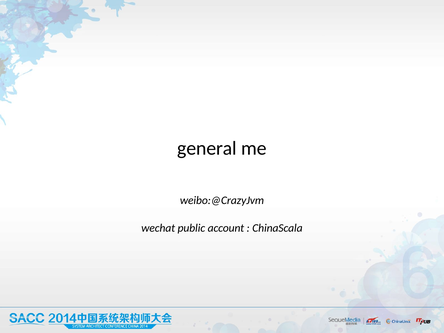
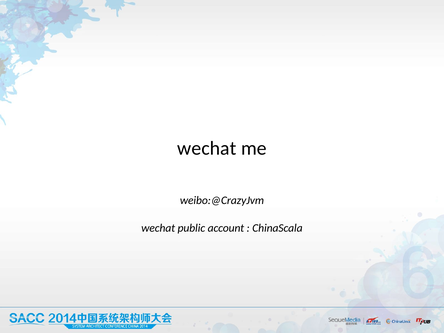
general at (207, 148): general -> wechat
